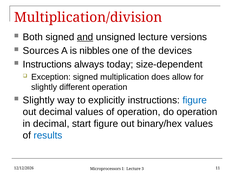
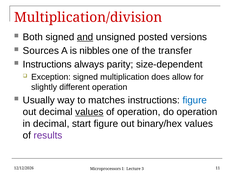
unsigned lecture: lecture -> posted
devices: devices -> transfer
today: today -> parity
Slightly at (39, 100): Slightly -> Usually
explicitly: explicitly -> matches
values at (89, 112) underline: none -> present
results colour: blue -> purple
